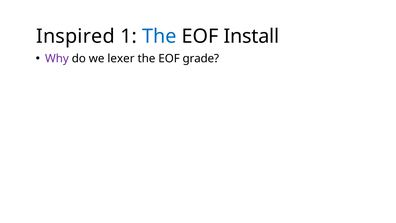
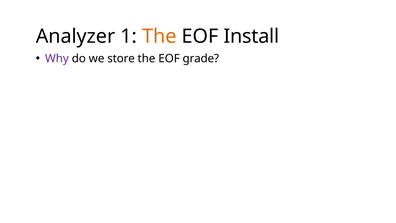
Inspired: Inspired -> Analyzer
The at (159, 36) colour: blue -> orange
lexer: lexer -> store
